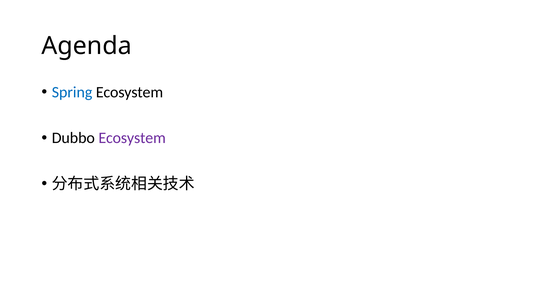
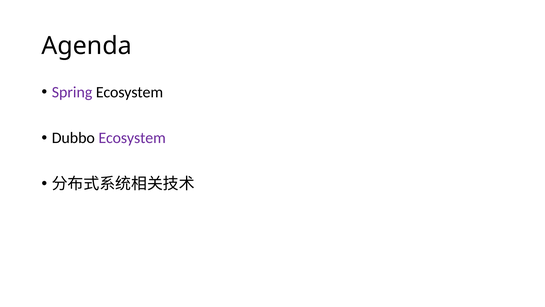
Spring colour: blue -> purple
